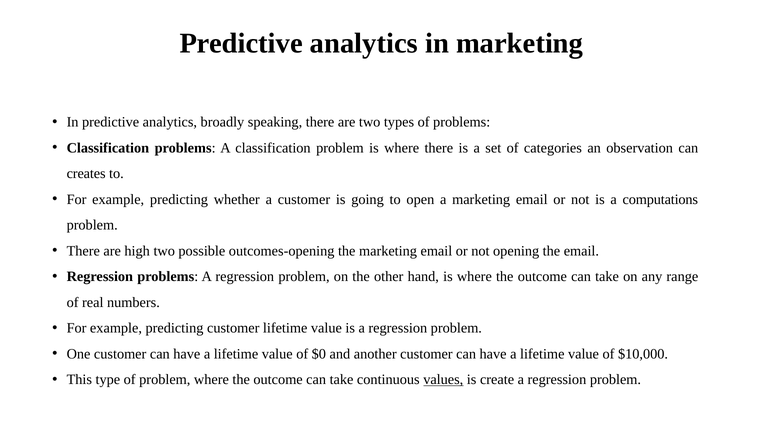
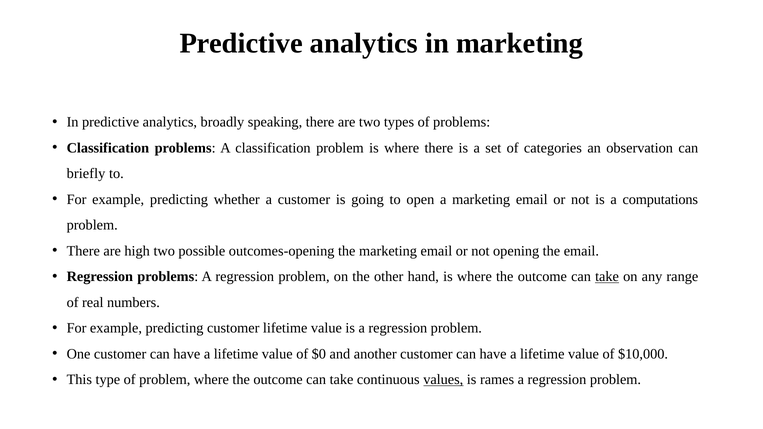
creates: creates -> briefly
take at (607, 277) underline: none -> present
create: create -> rames
